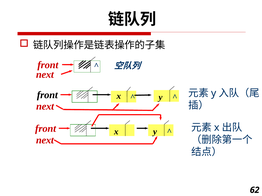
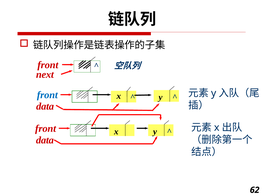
front at (47, 95) colour: black -> blue
next at (45, 107): next -> data
next at (45, 141): next -> data
